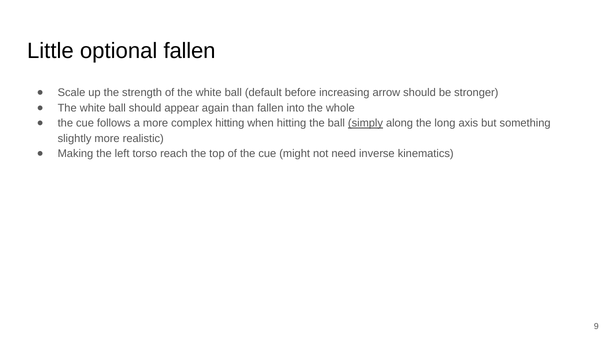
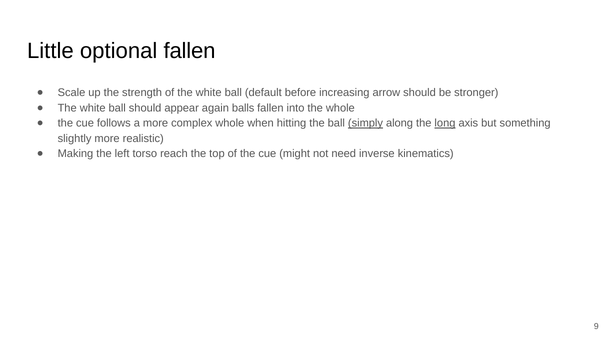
than: than -> balls
complex hitting: hitting -> whole
long underline: none -> present
